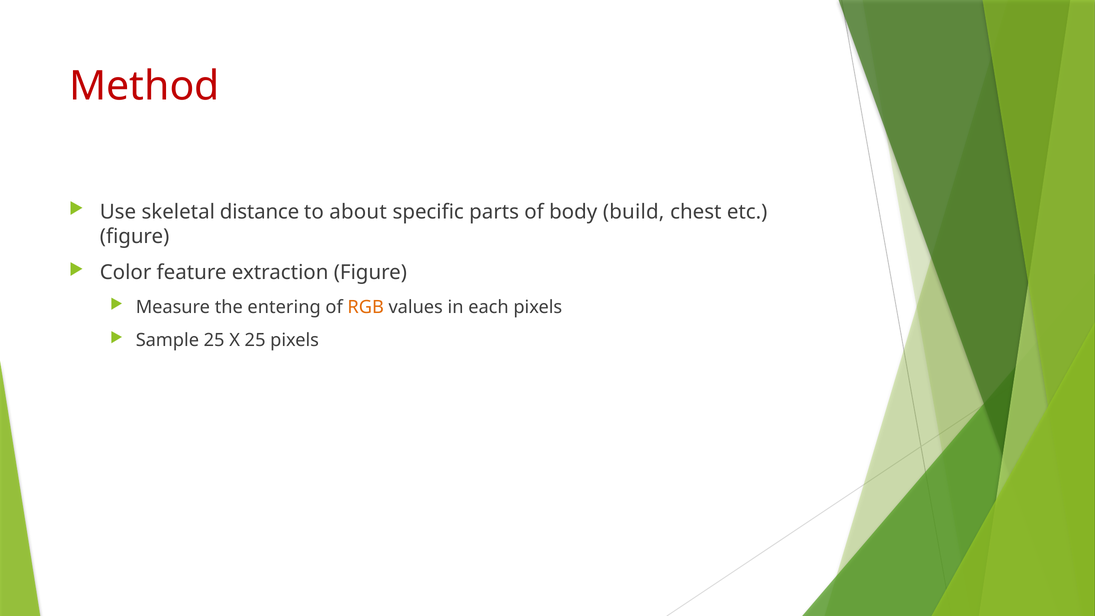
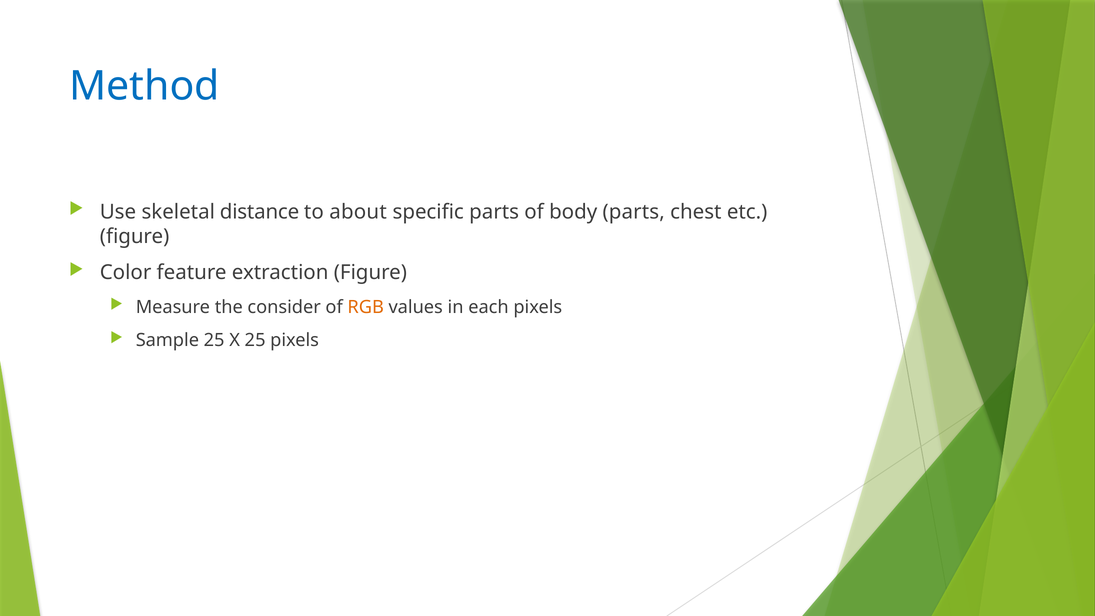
Method colour: red -> blue
body build: build -> parts
entering: entering -> consider
